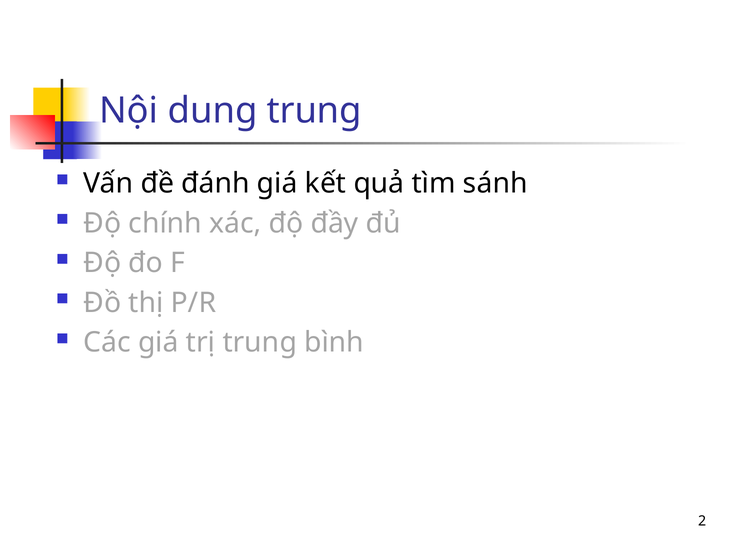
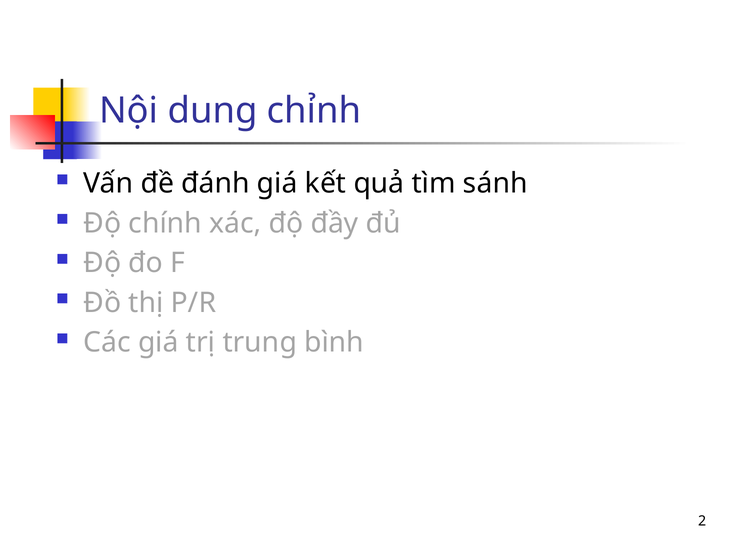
dung trung: trung -> chỉnh
